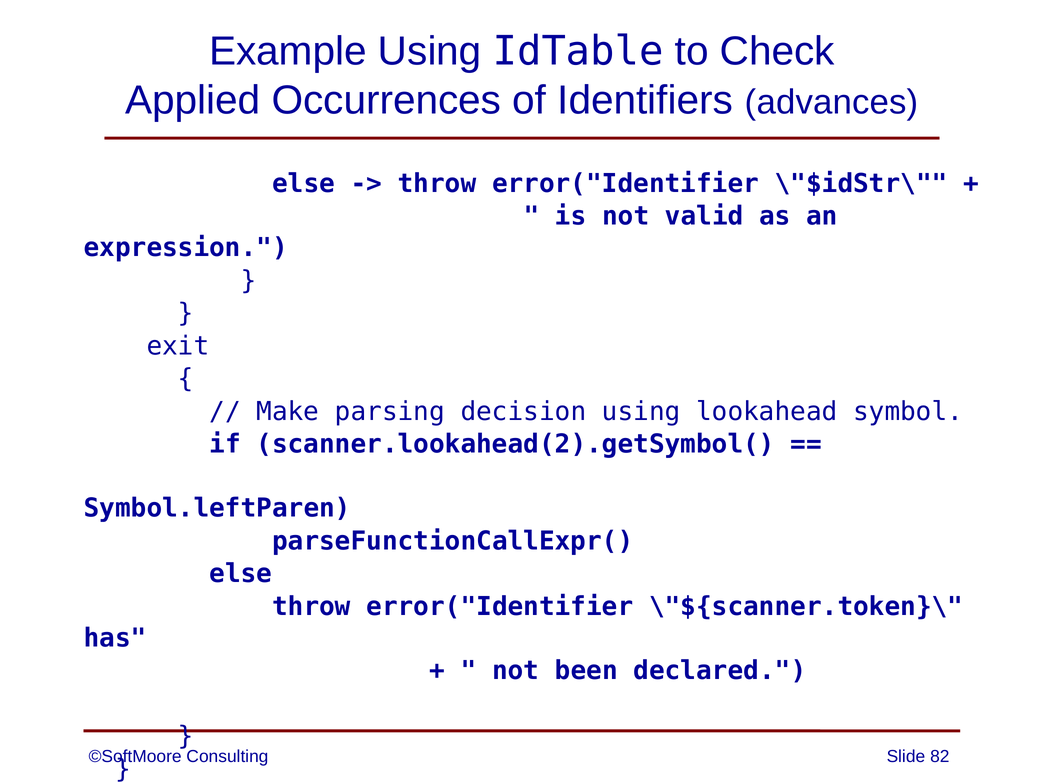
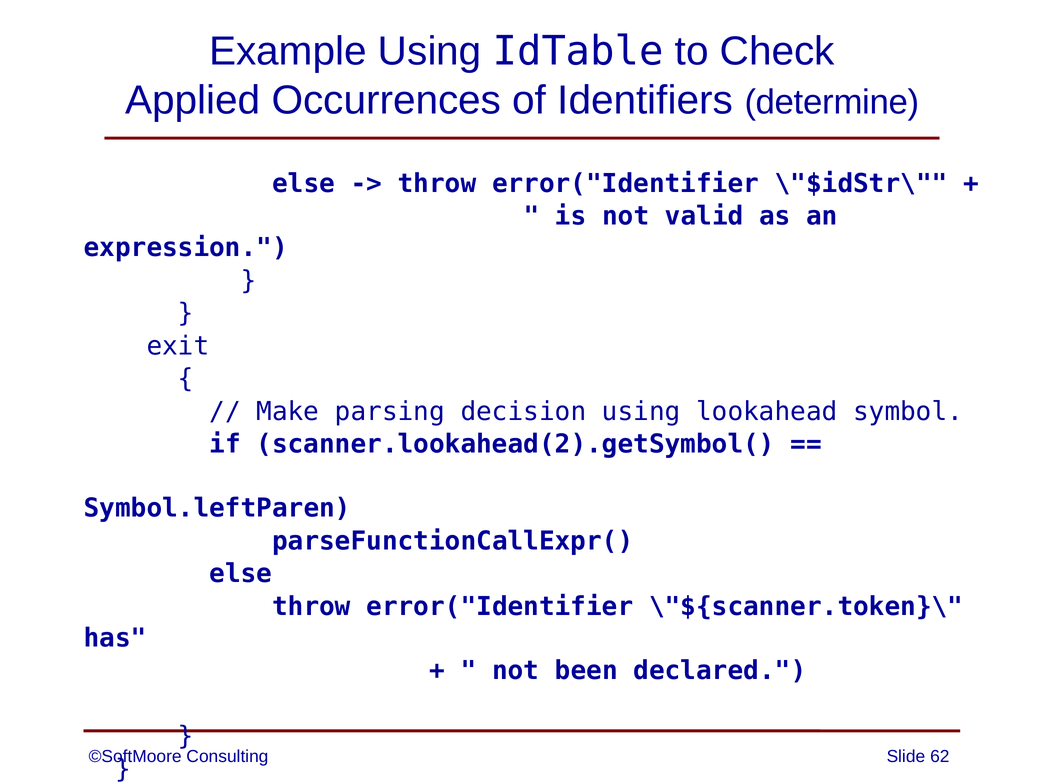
advances: advances -> determine
82: 82 -> 62
